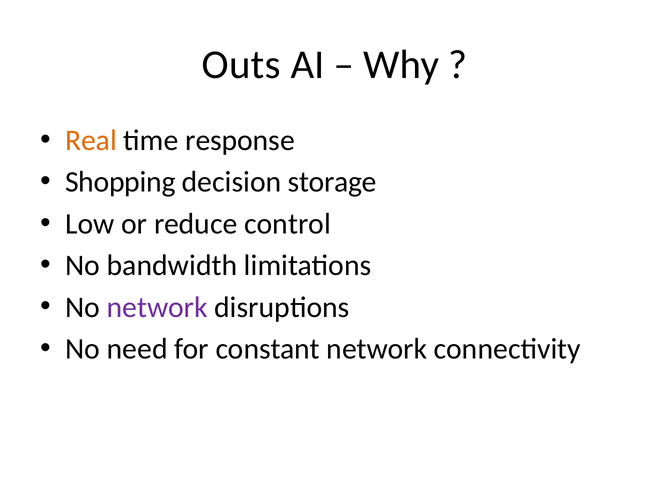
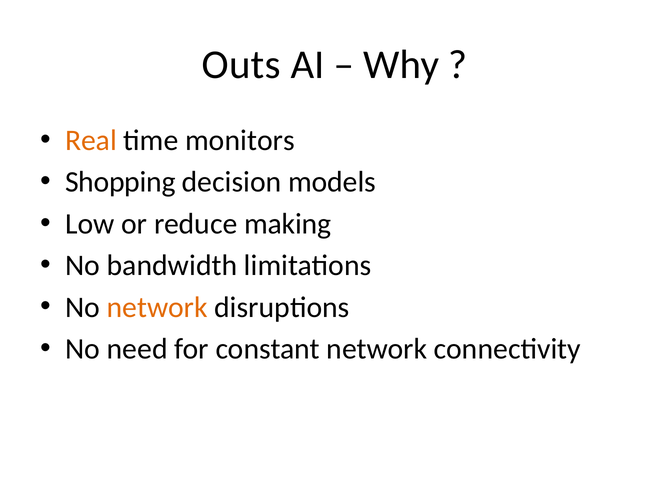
response: response -> monitors
storage: storage -> models
control: control -> making
network at (157, 307) colour: purple -> orange
